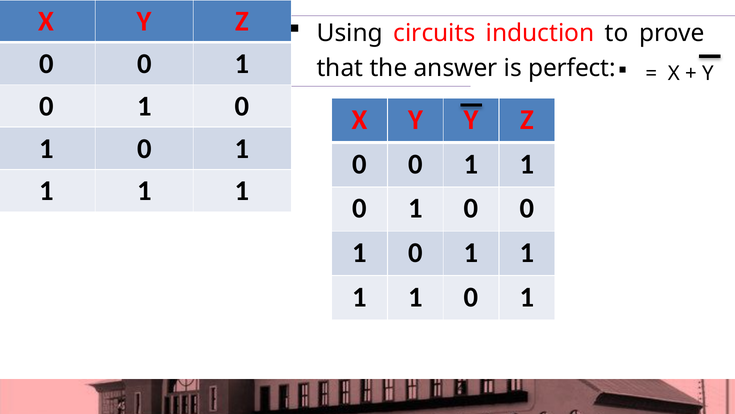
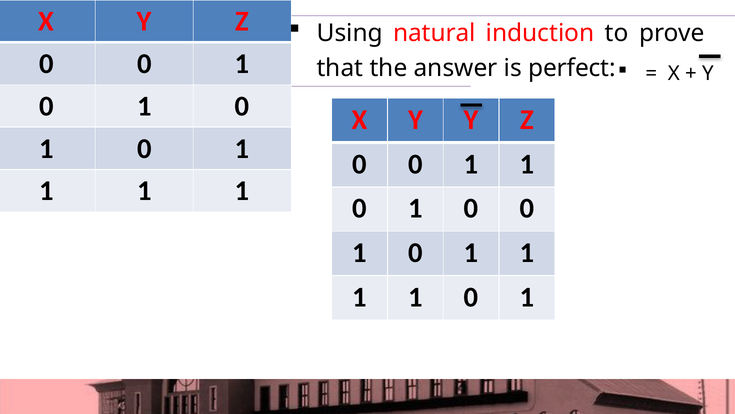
circuits: circuits -> natural
